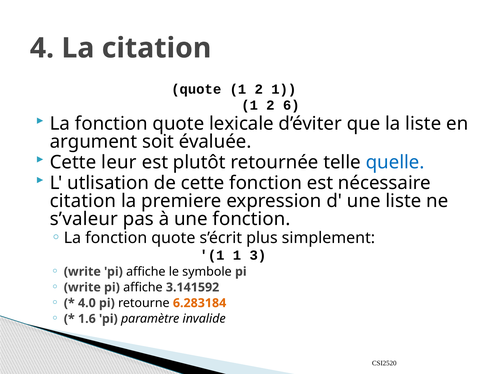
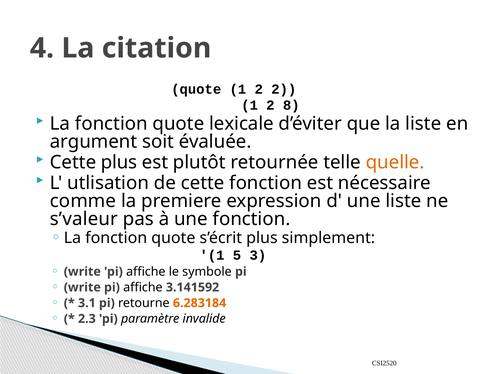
2 1: 1 -> 2
6: 6 -> 8
Cette leur: leur -> plus
quelle colour: blue -> orange
citation at (83, 201): citation -> comme
1 at (237, 255): 1 -> 5
4.0: 4.0 -> 3.1
1.6: 1.6 -> 2.3
